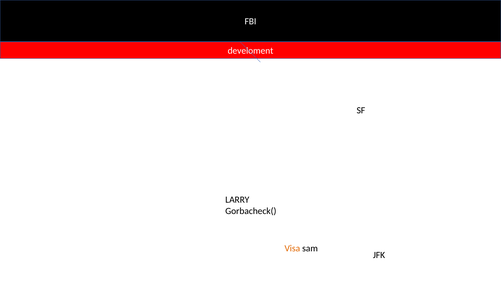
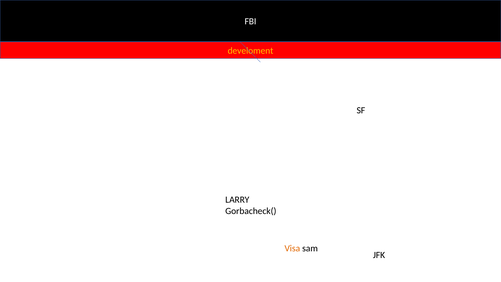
develoment colour: white -> yellow
